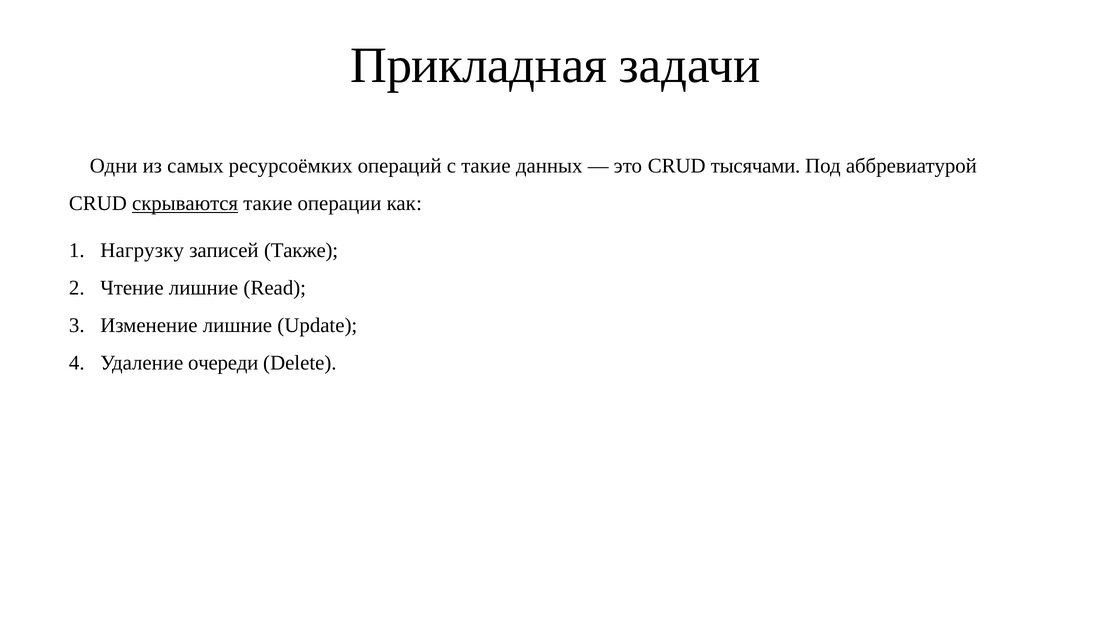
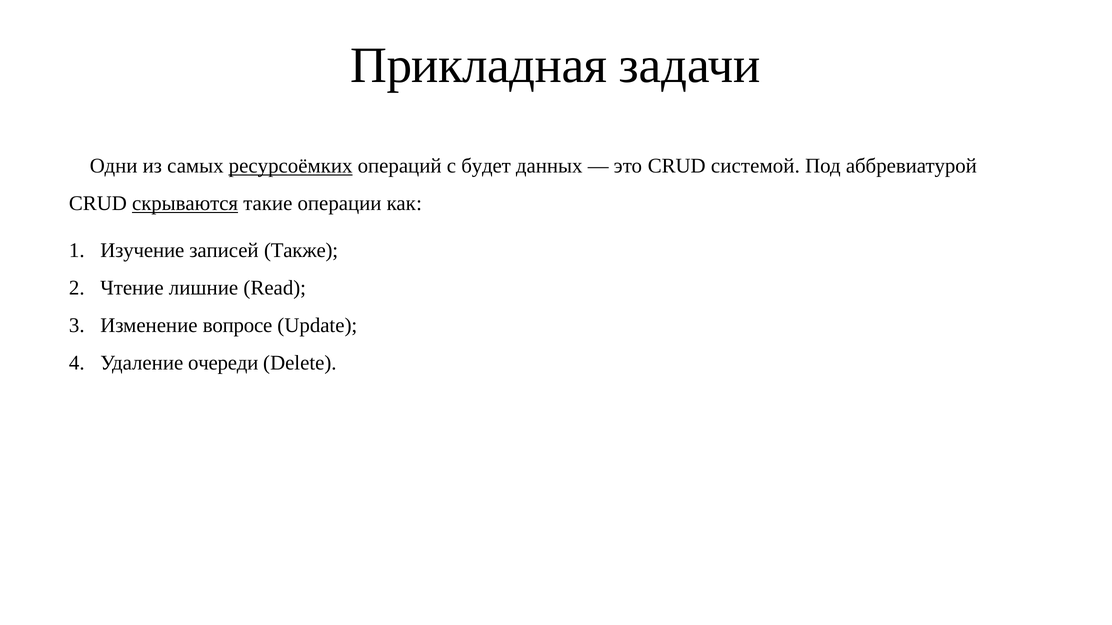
ресурсоёмких underline: none -> present
с такие: такие -> будет
тысячами: тысячами -> системой
Нагрузку: Нагрузку -> Изучение
Изменение лишние: лишние -> вопросе
